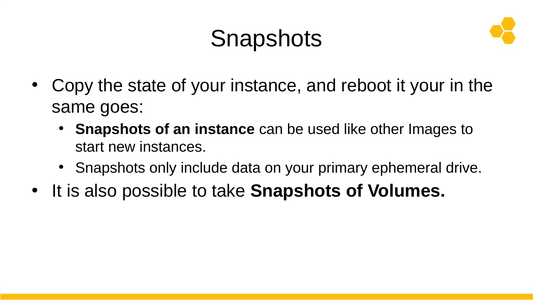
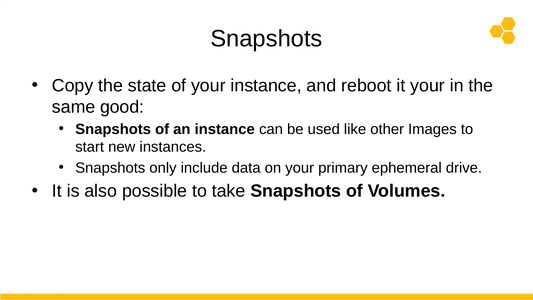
goes: goes -> good
